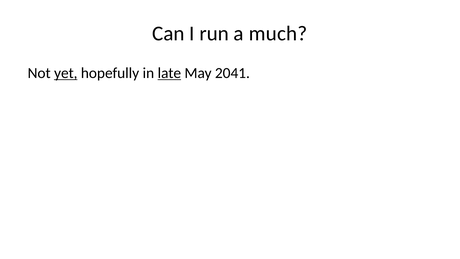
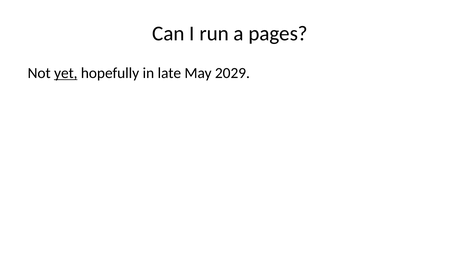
much: much -> pages
late underline: present -> none
2041: 2041 -> 2029
